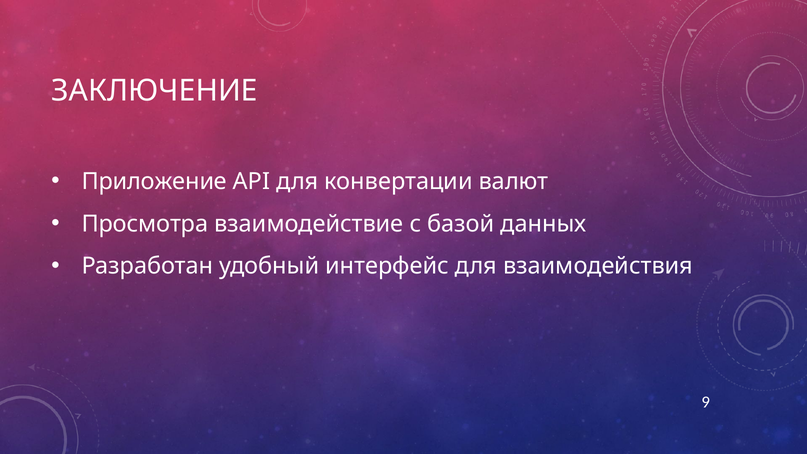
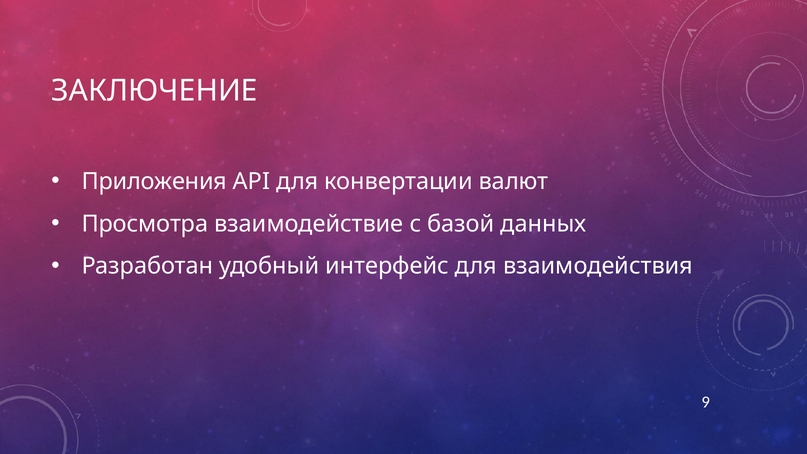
Приложение: Приложение -> Приложения
